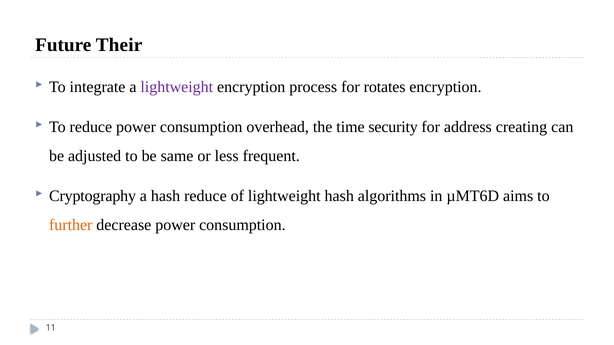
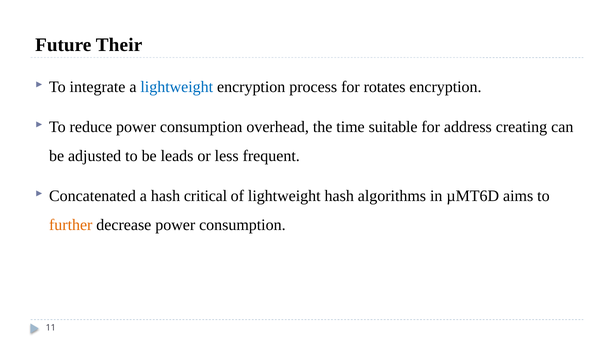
lightweight at (177, 87) colour: purple -> blue
security: security -> suitable
same: same -> leads
Cryptography: Cryptography -> Concatenated
hash reduce: reduce -> critical
